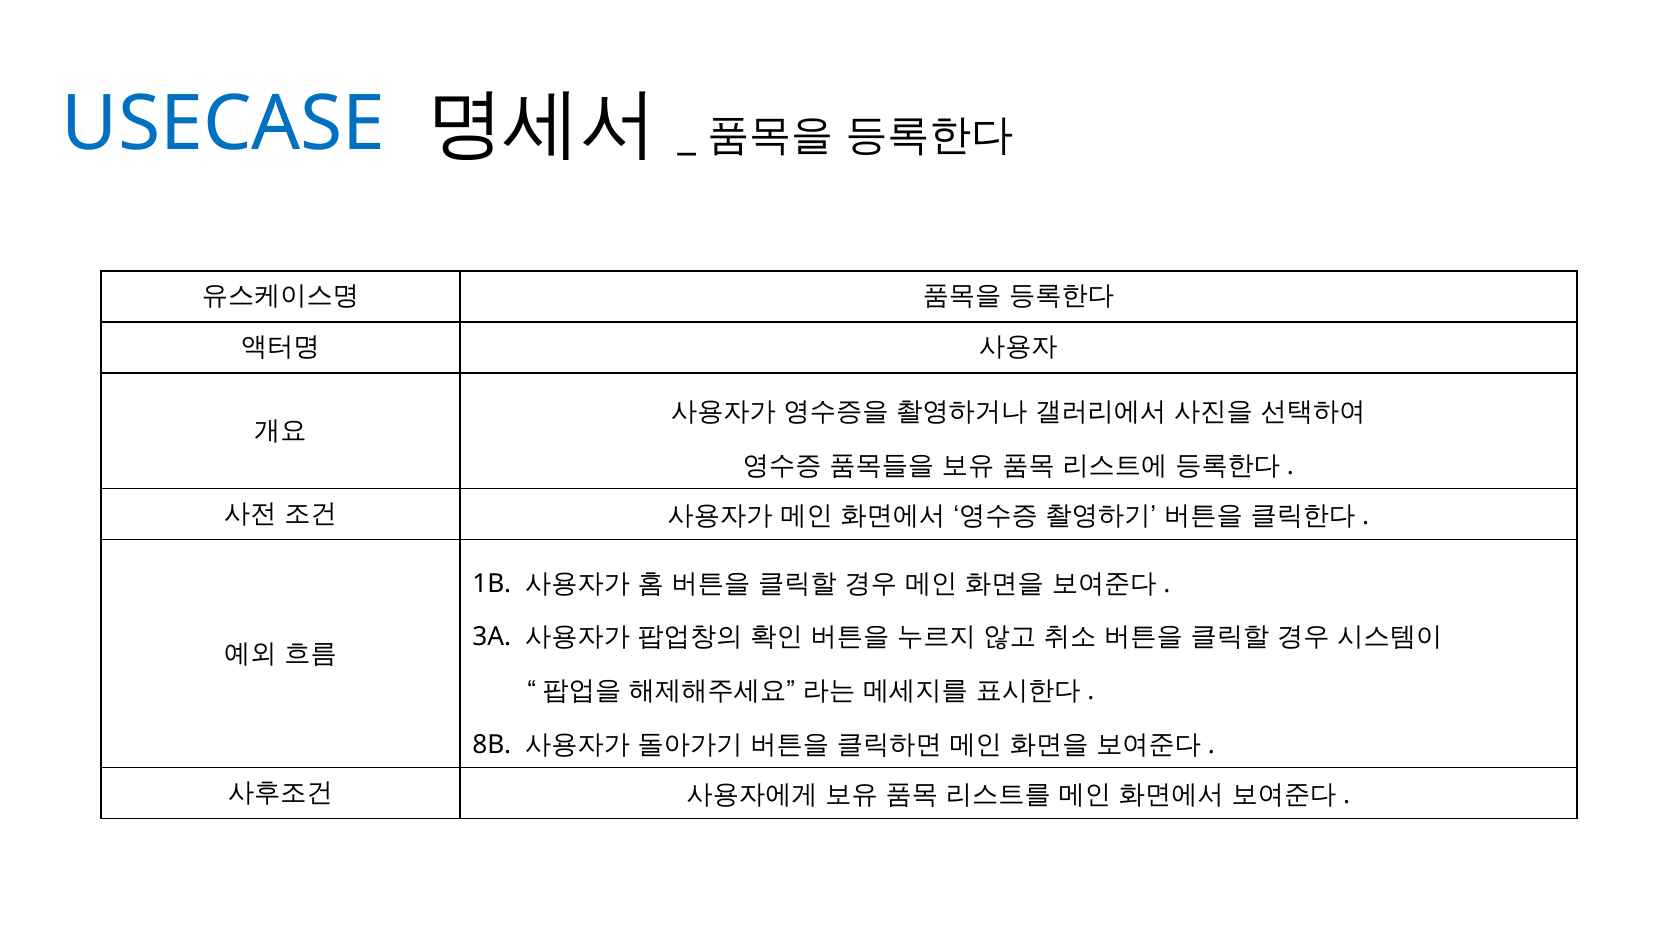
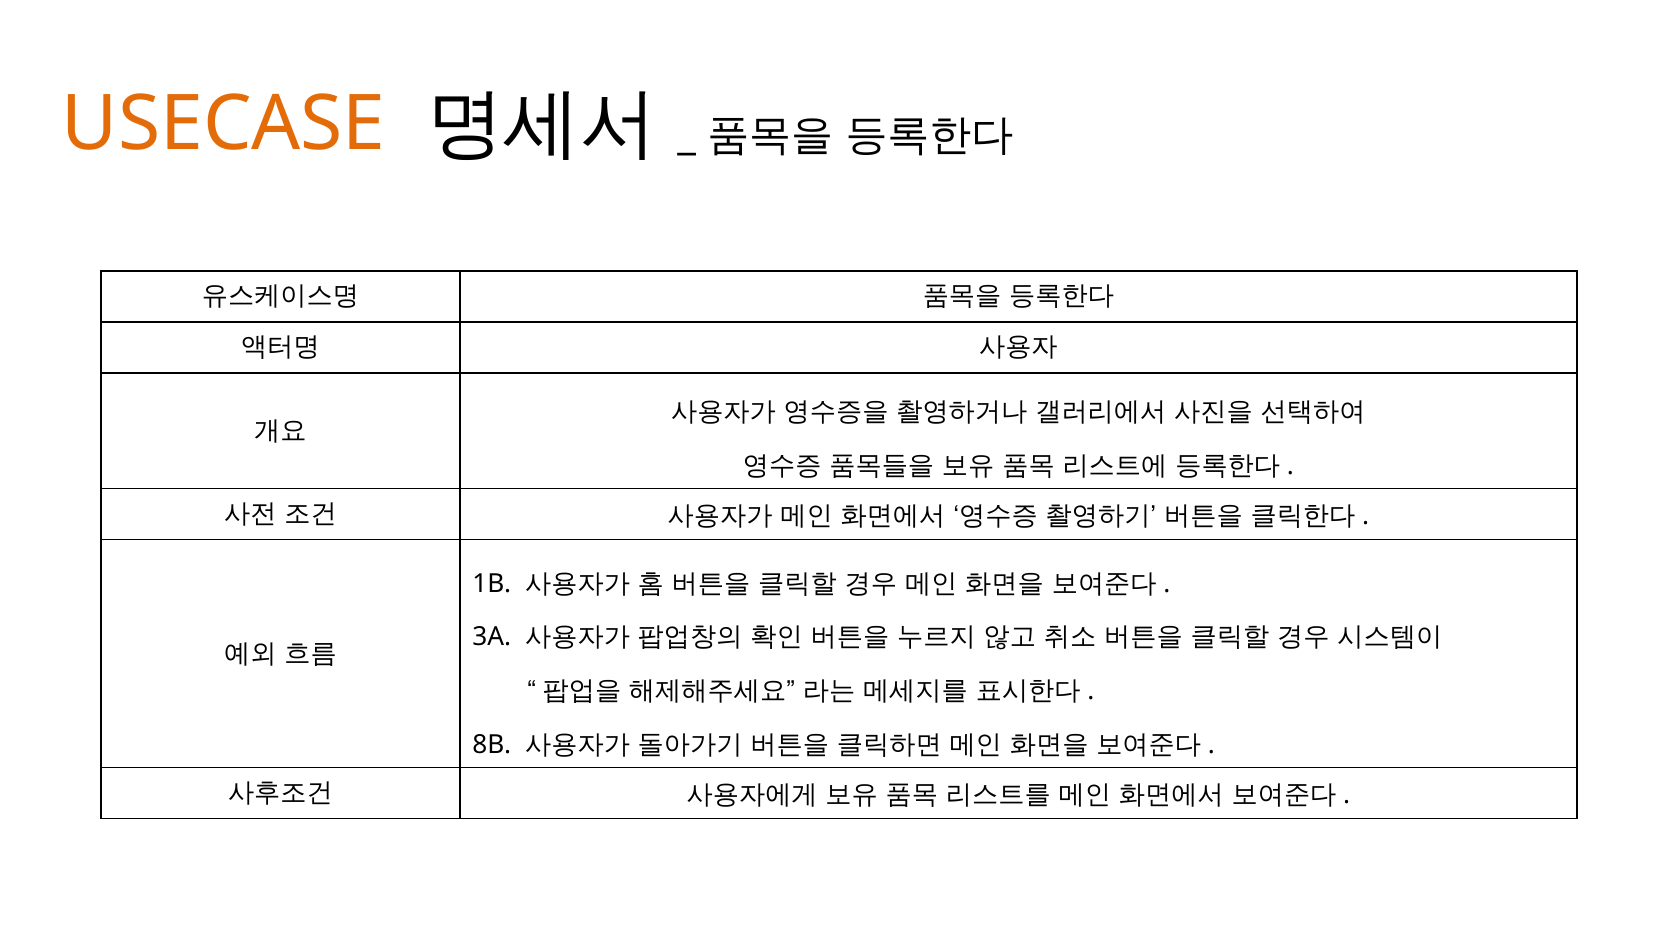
USECASE colour: blue -> orange
